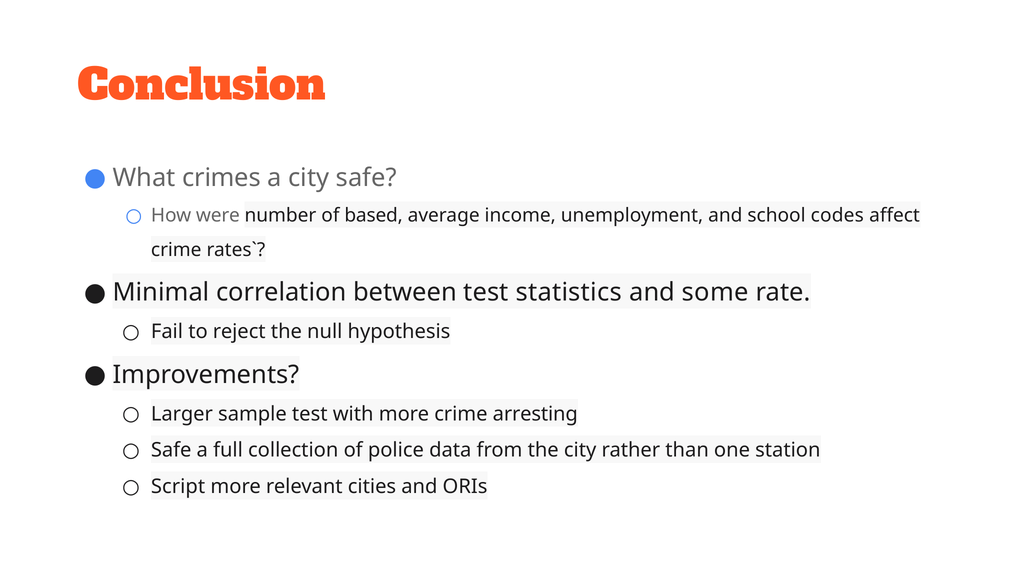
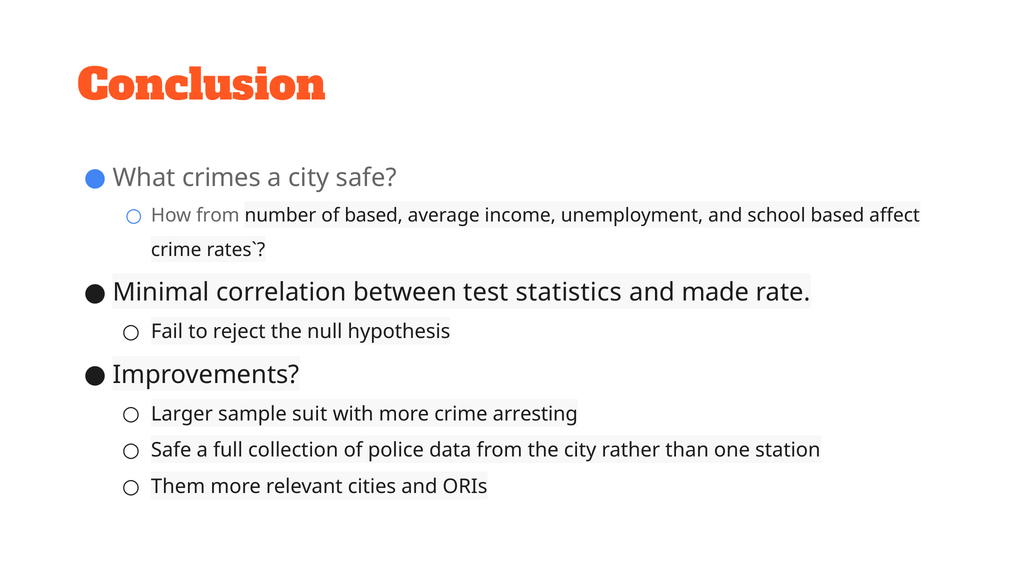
How were: were -> from
school codes: codes -> based
some: some -> made
sample test: test -> suit
Script: Script -> Them
